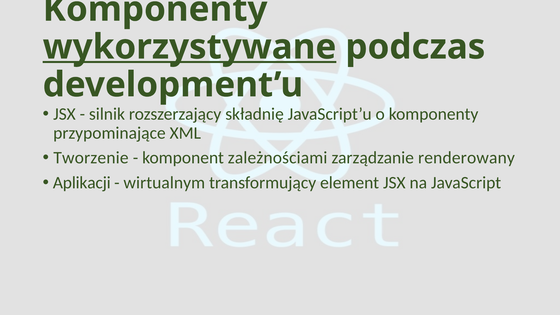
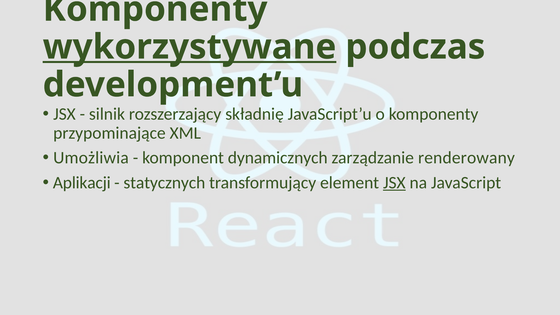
Tworzenie: Tworzenie -> Umożliwia
zależnościami: zależnościami -> dynamicznych
wirtualnym: wirtualnym -> statycznych
JSX at (394, 183) underline: none -> present
